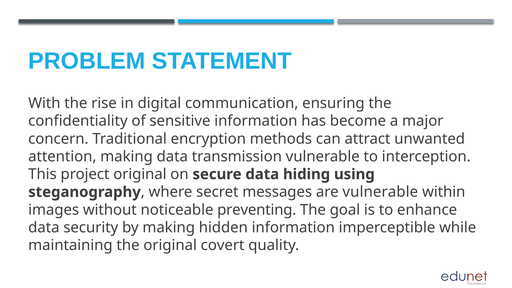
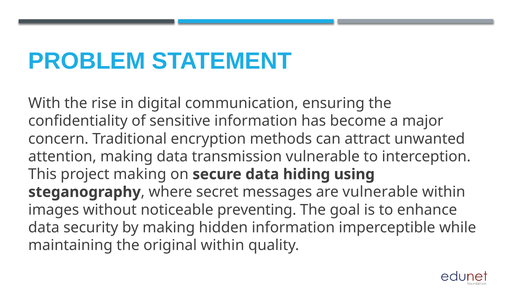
project original: original -> making
original covert: covert -> within
